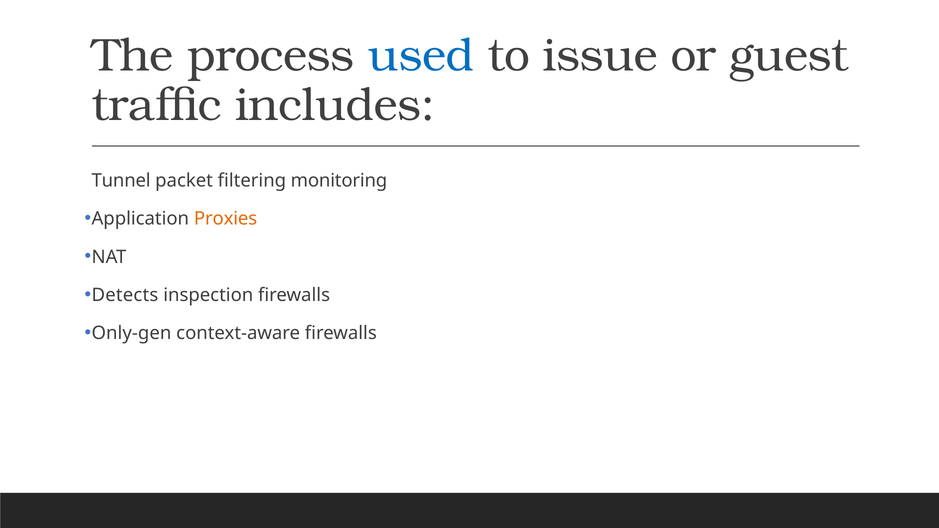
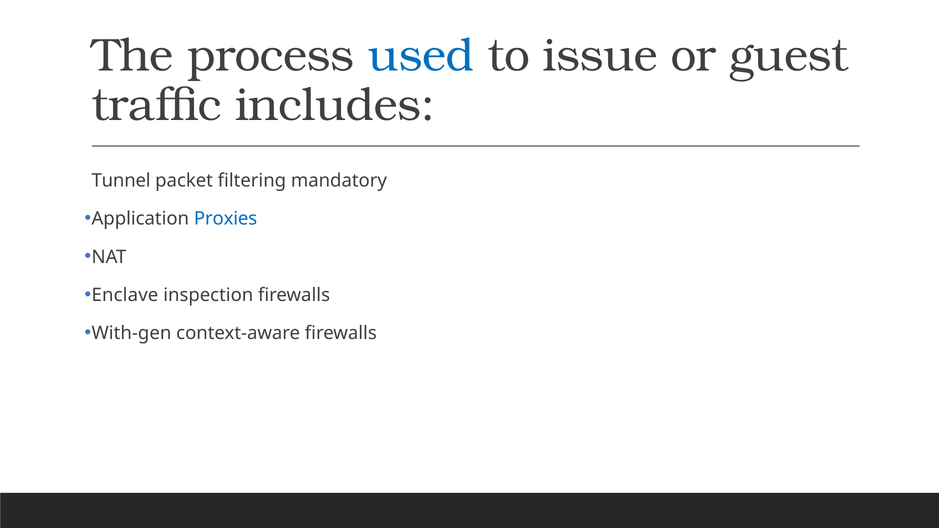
monitoring: monitoring -> mandatory
Proxies colour: orange -> blue
Detects: Detects -> Enclave
Only-gen: Only-gen -> With-gen
